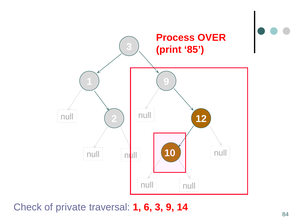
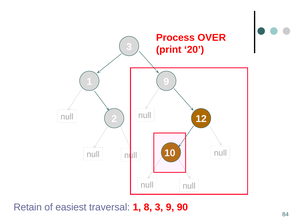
85: 85 -> 20
Check: Check -> Retain
private: private -> easiest
6: 6 -> 8
14: 14 -> 90
